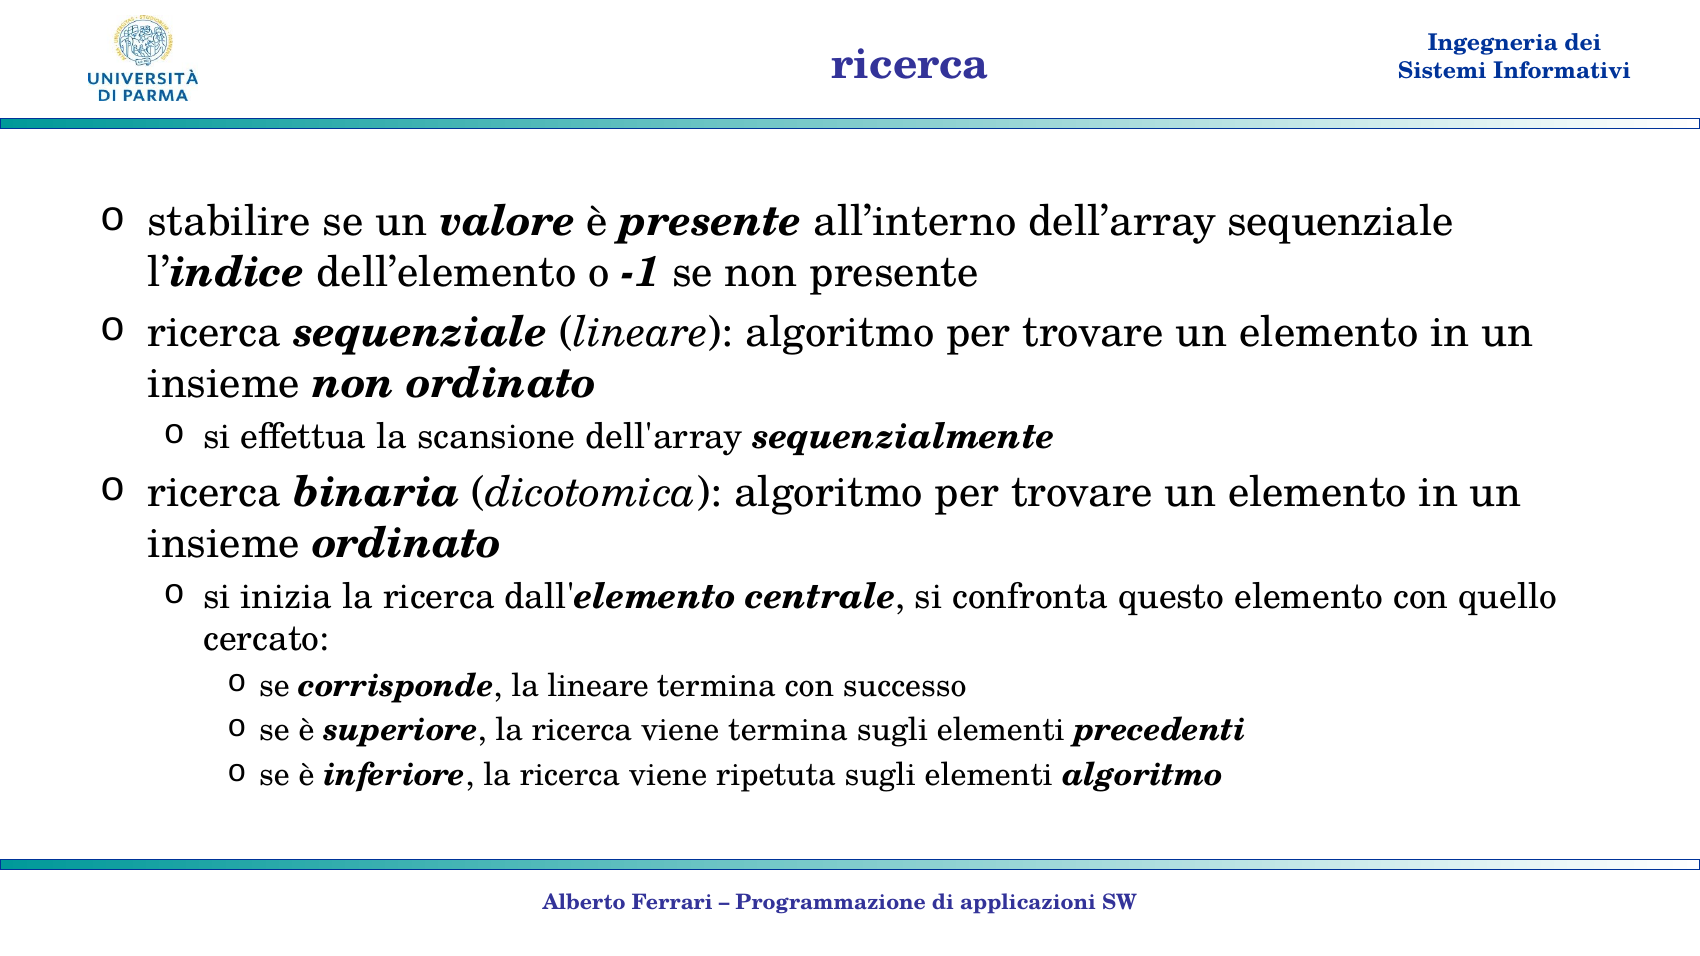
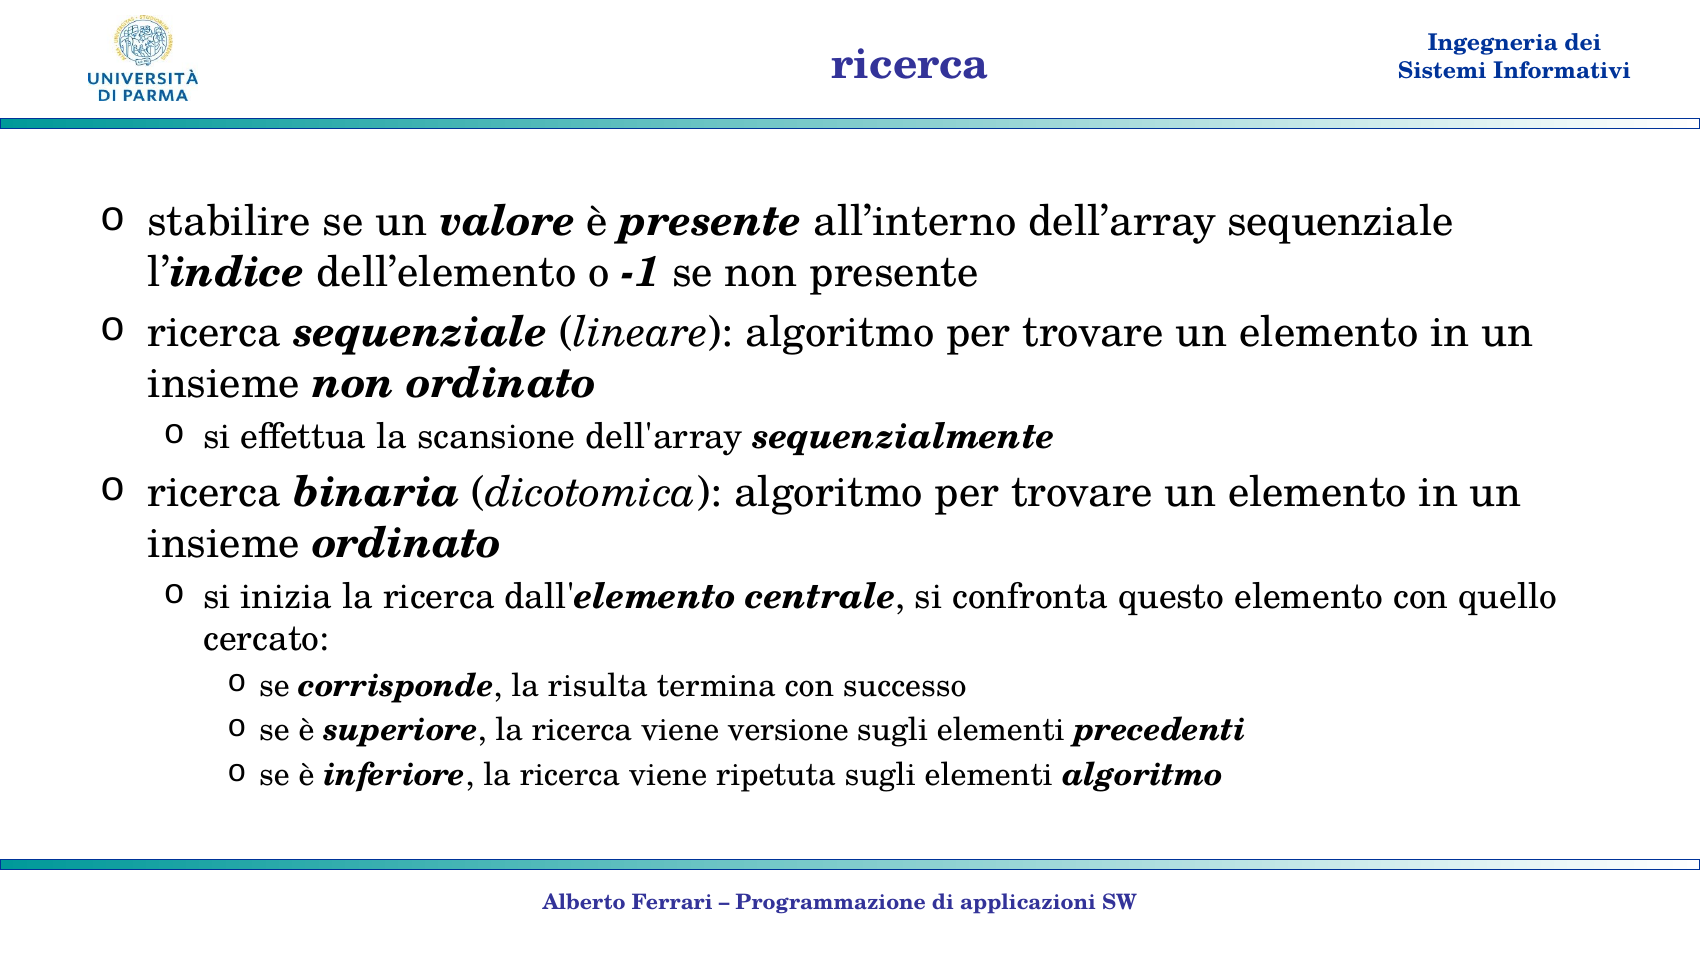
la lineare: lineare -> risulta
viene termina: termina -> versione
